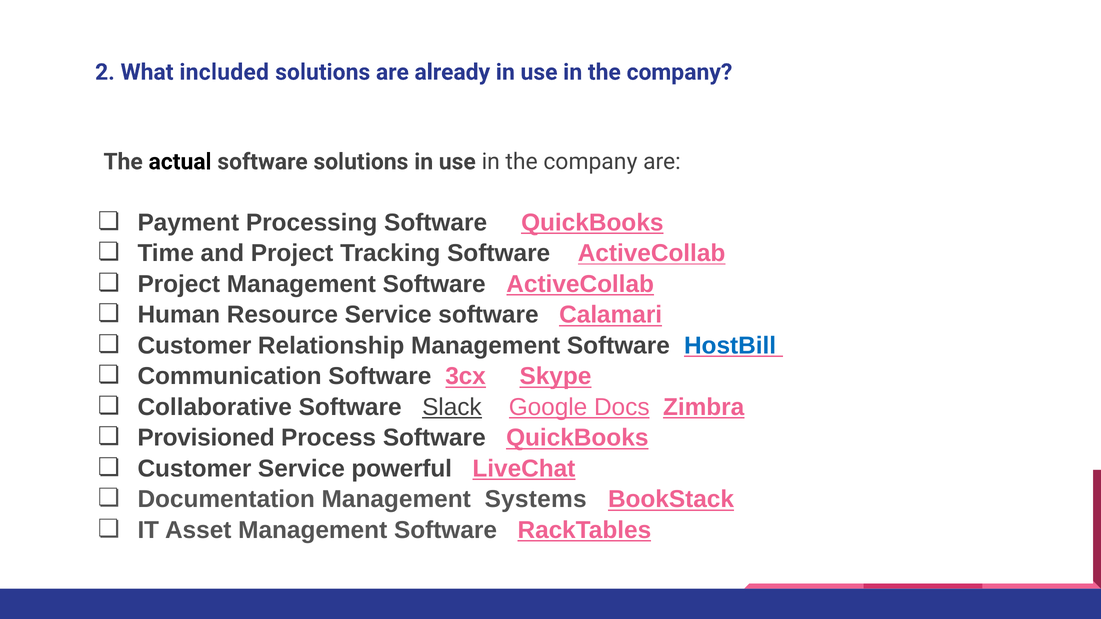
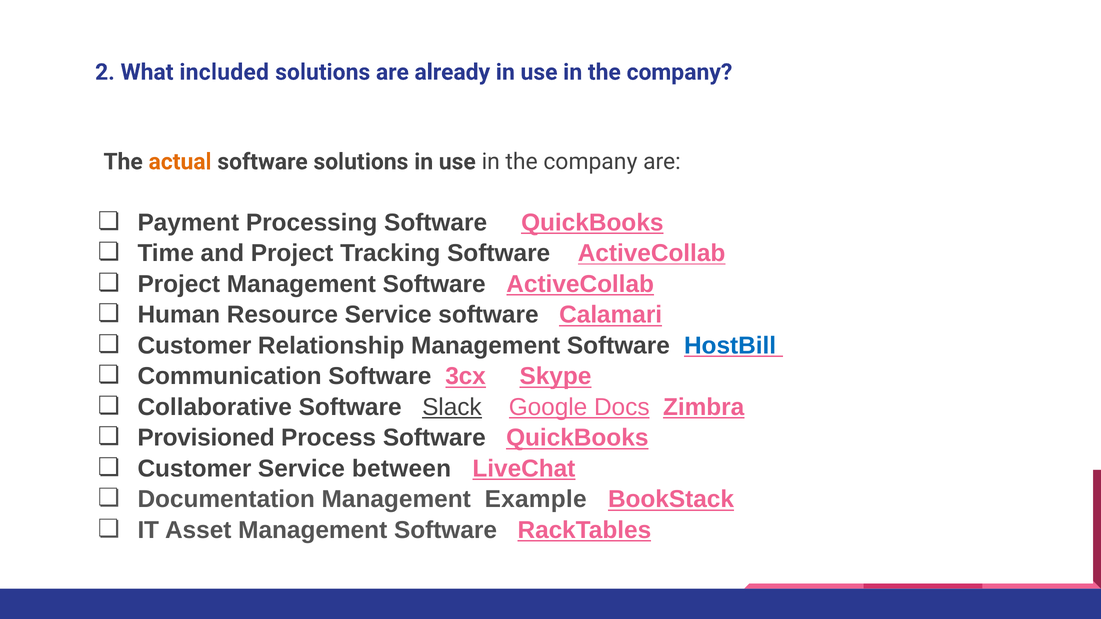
actual colour: black -> orange
powerful: powerful -> between
Systems: Systems -> Example
